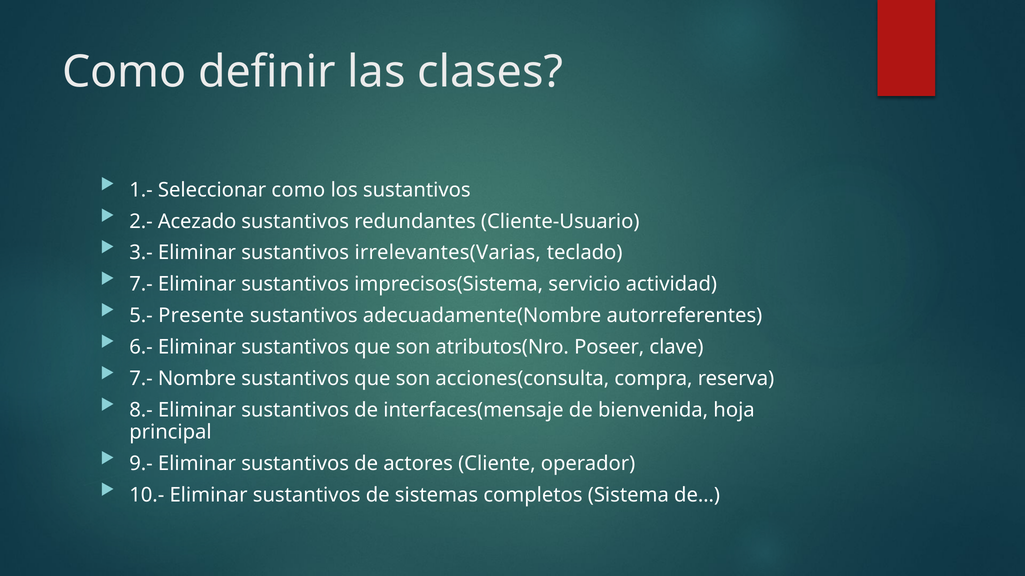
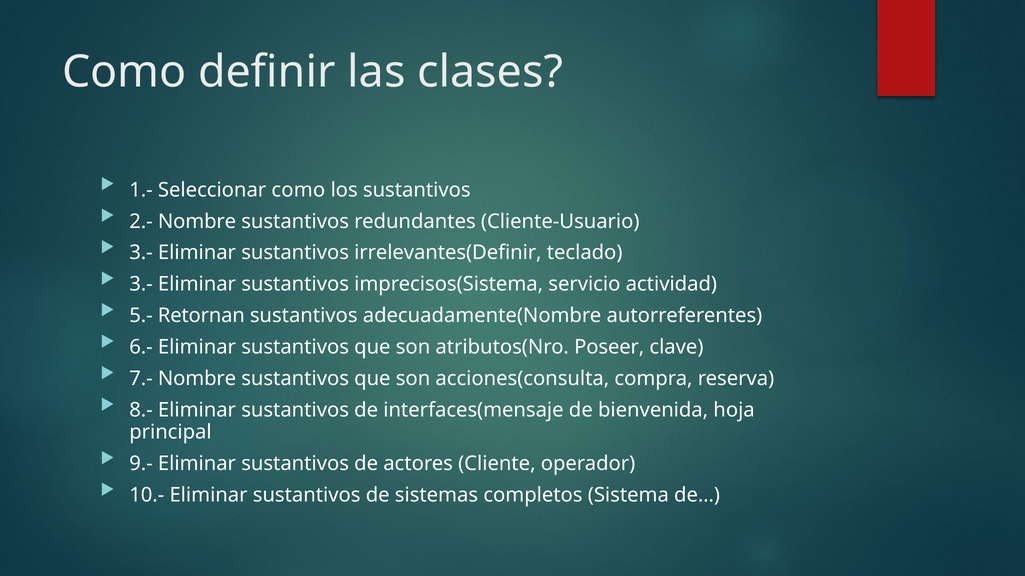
2.- Acezado: Acezado -> Nombre
irrelevantes(Varias: irrelevantes(Varias -> irrelevantes(Definir
7.- at (141, 285): 7.- -> 3.-
Presente: Presente -> Retornan
